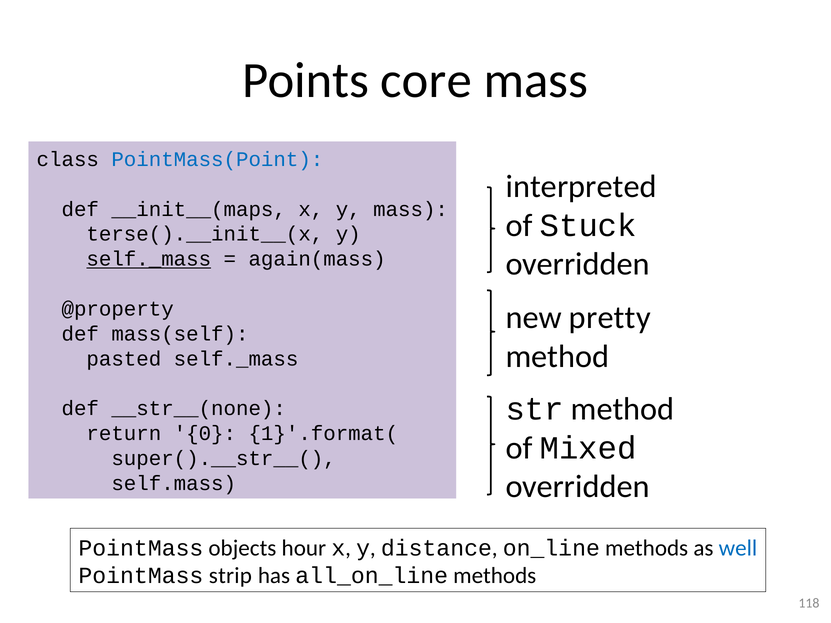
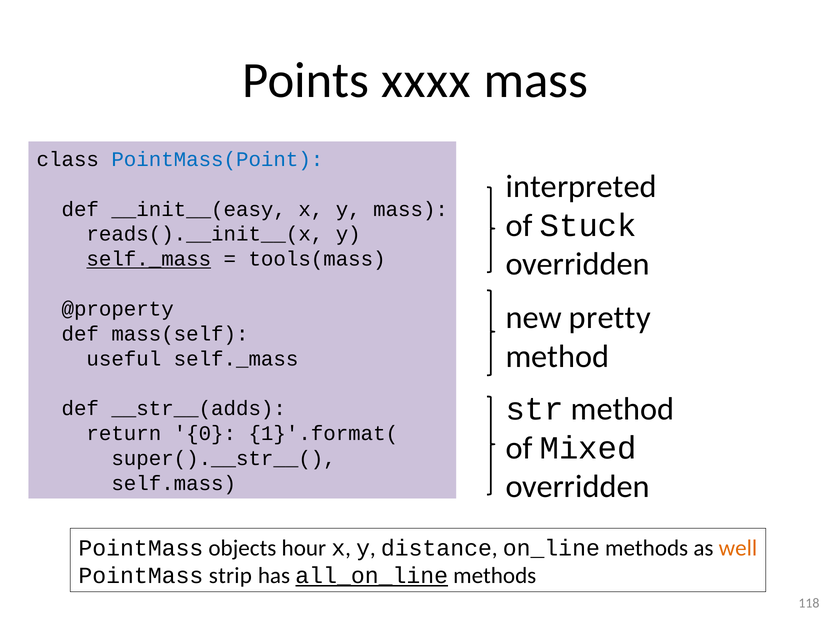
core: core -> xxxx
__init__(maps: __init__(maps -> __init__(easy
terse().__init__(x: terse().__init__(x -> reads().__init__(x
again(mass: again(mass -> tools(mass
pasted: pasted -> useful
__str__(none: __str__(none -> __str__(adds
well colour: blue -> orange
all_on_line underline: none -> present
